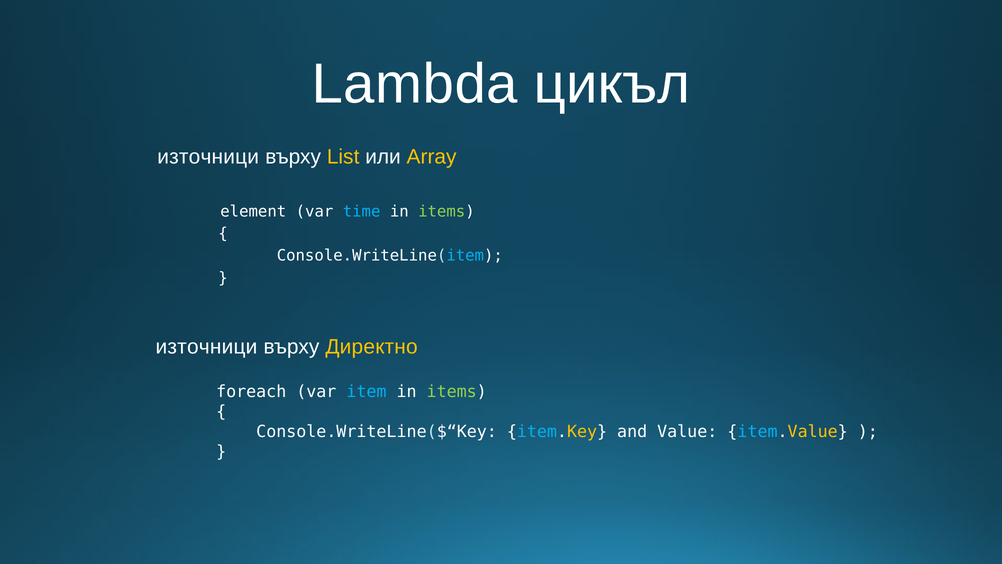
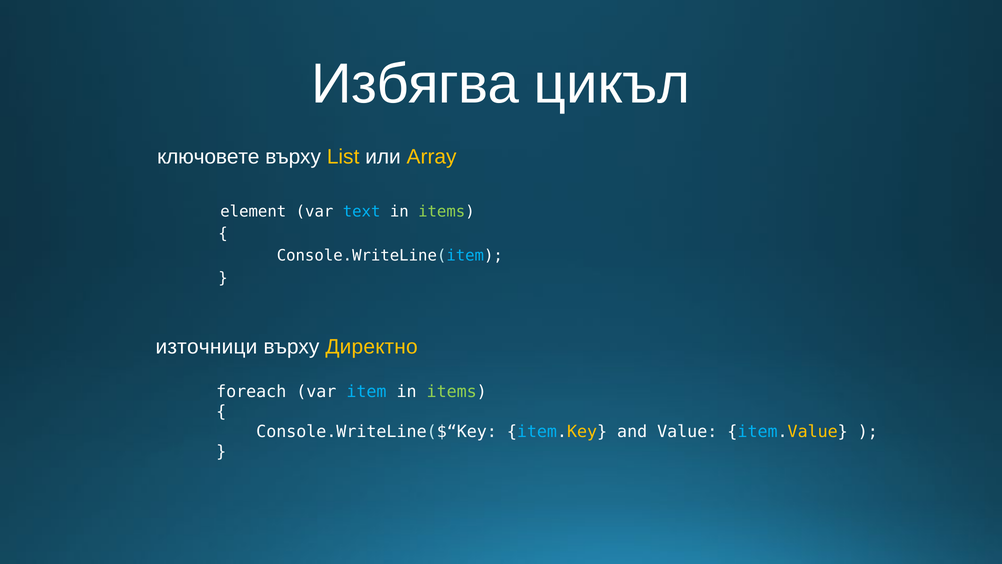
Lambda: Lambda -> Избягва
източници at (208, 157): източници -> ключовете
time: time -> text
